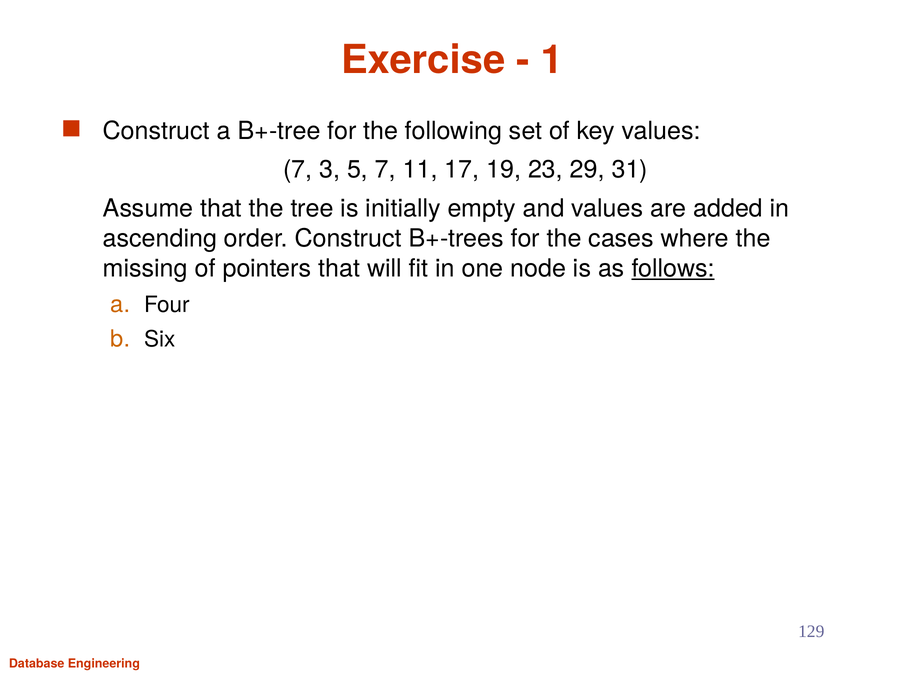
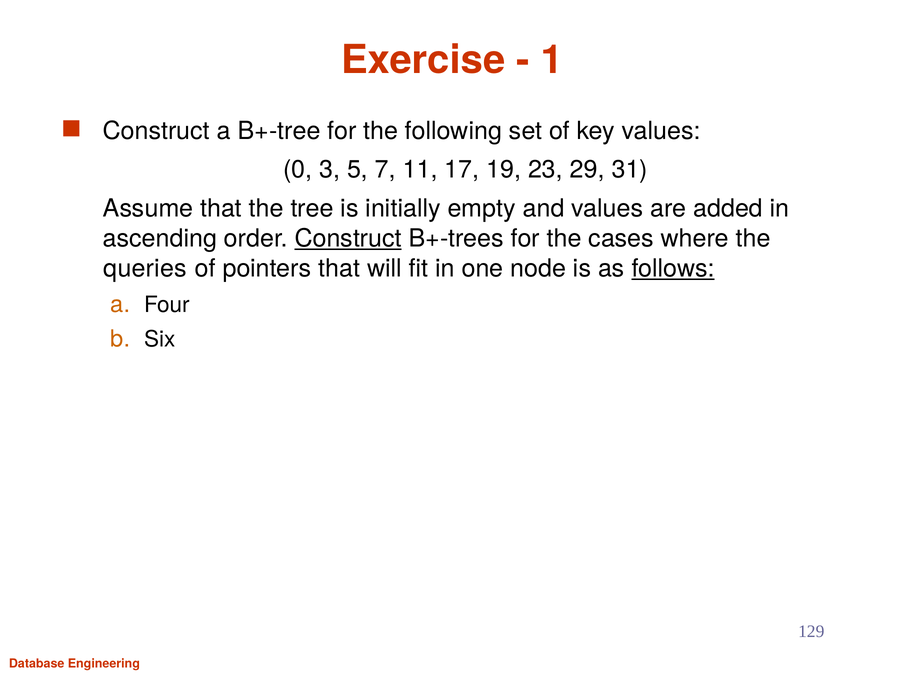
7 at (298, 170): 7 -> 0
Construct at (348, 239) underline: none -> present
missing: missing -> queries
